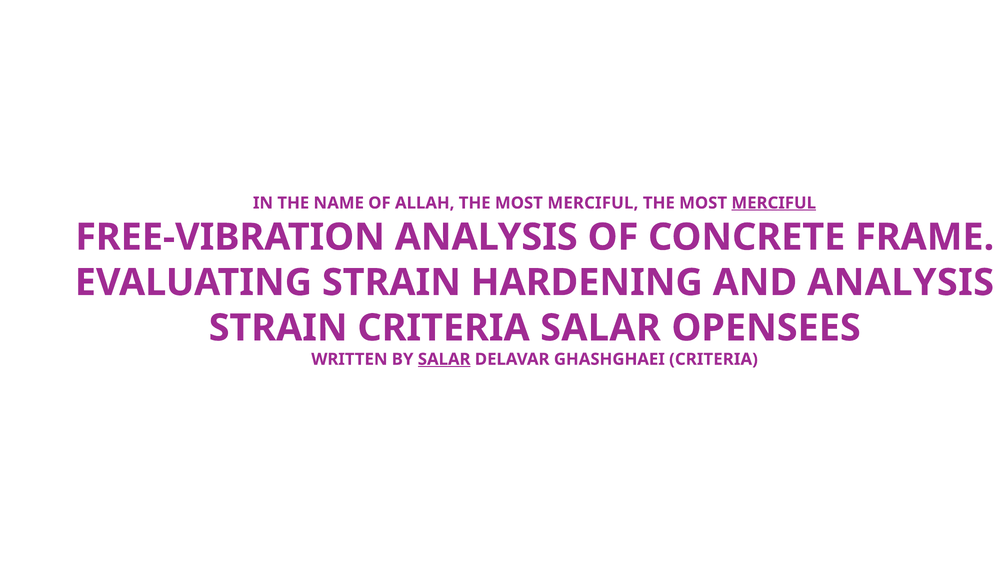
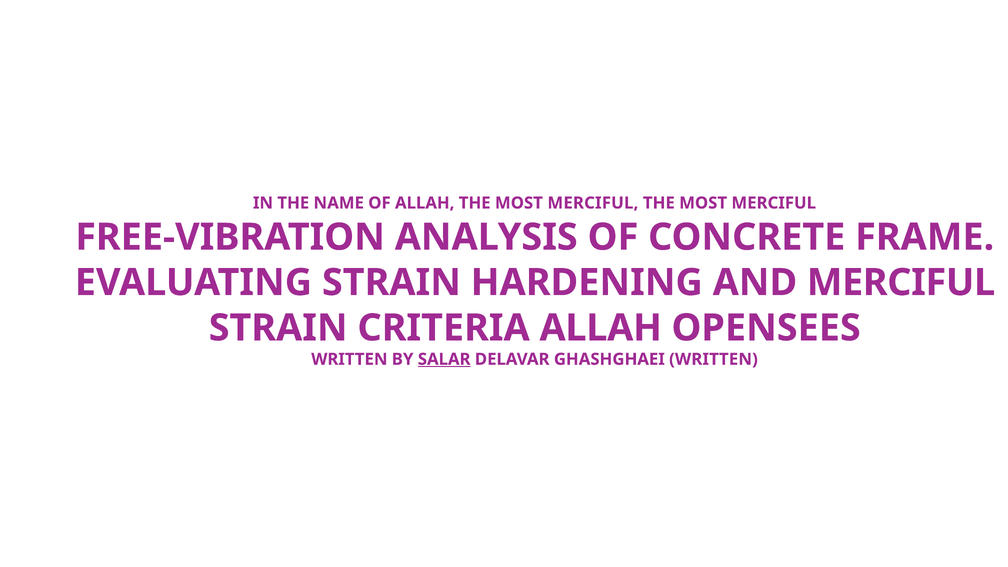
MERCIFUL at (774, 203) underline: present -> none
AND ANALYSIS: ANALYSIS -> MERCIFUL
CRITERIA SALAR: SALAR -> ALLAH
GHASHGHAEI CRITERIA: CRITERIA -> WRITTEN
